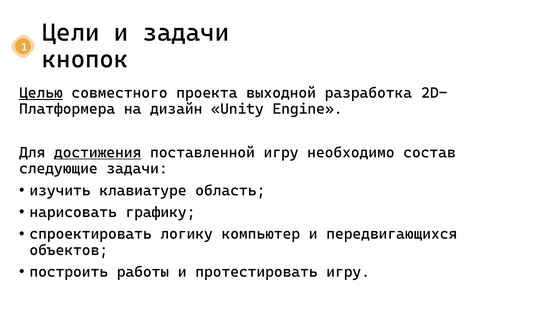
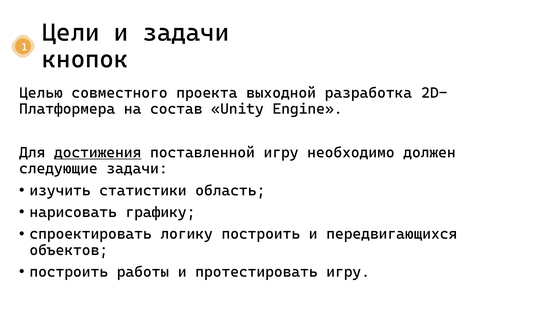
Целью underline: present -> none
дизайн: дизайн -> состав
состав: состав -> должен
клавиатуре: клавиатуре -> статистики
логику компьютер: компьютер -> построить
